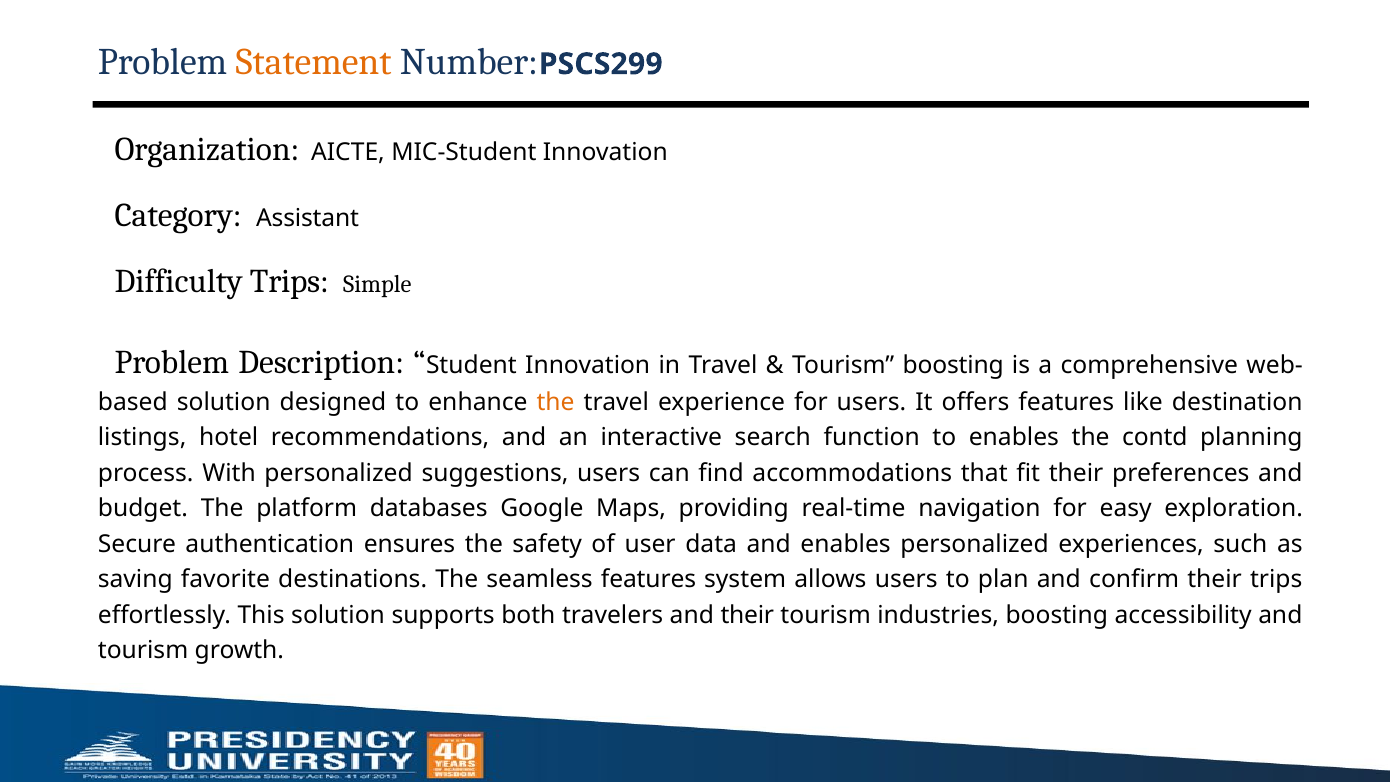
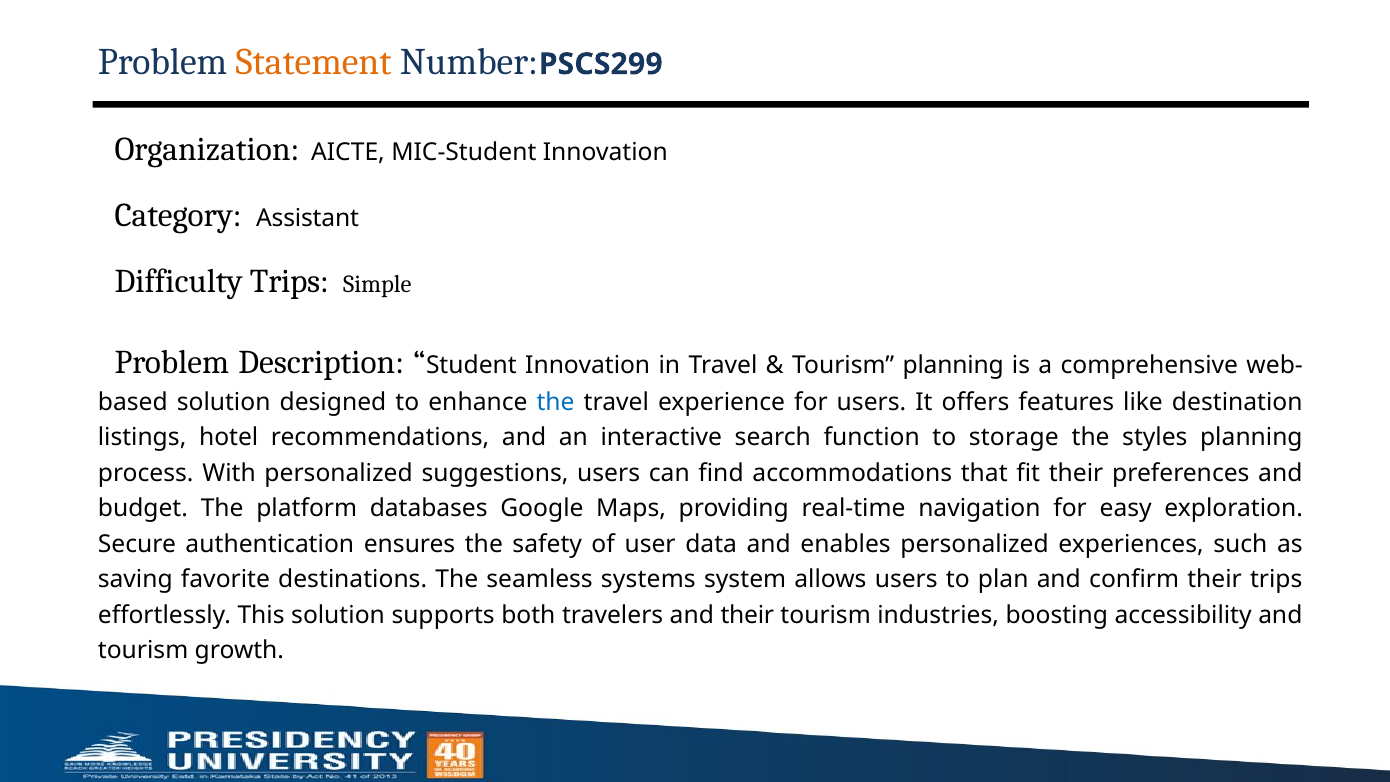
Tourism boosting: boosting -> planning
the at (556, 402) colour: orange -> blue
to enables: enables -> storage
contd: contd -> styles
seamless features: features -> systems
